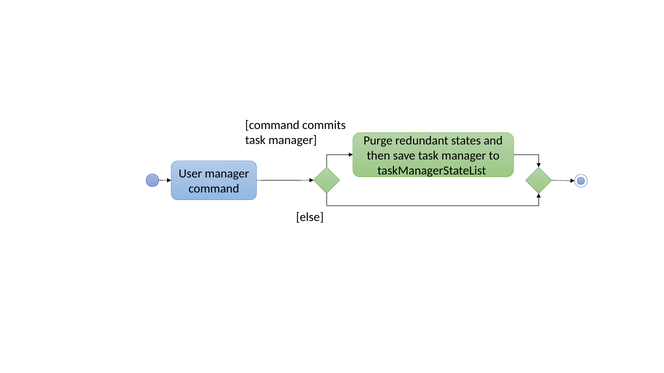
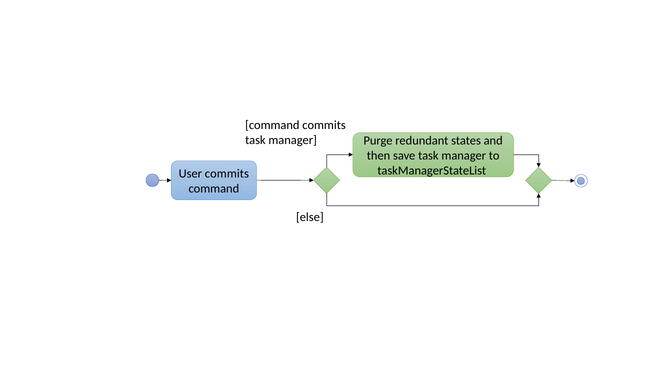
User manager: manager -> commits
